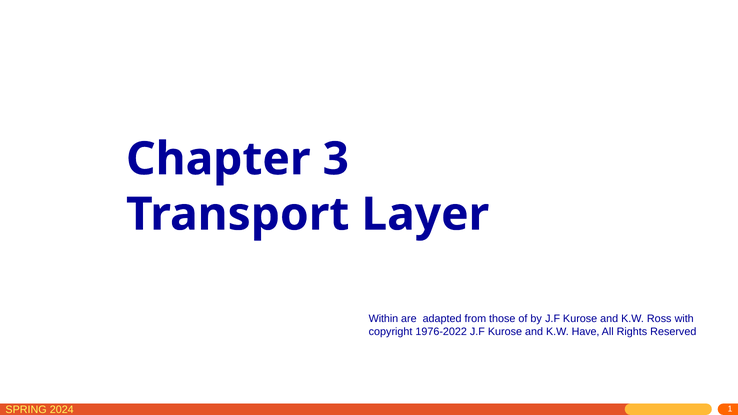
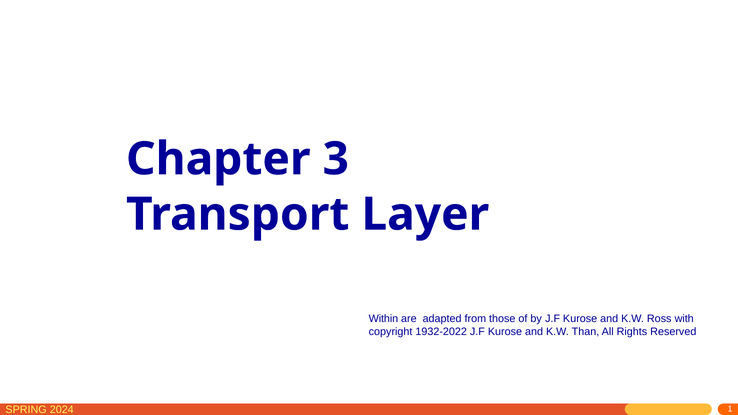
1976-2022: 1976-2022 -> 1932-2022
Have: Have -> Than
